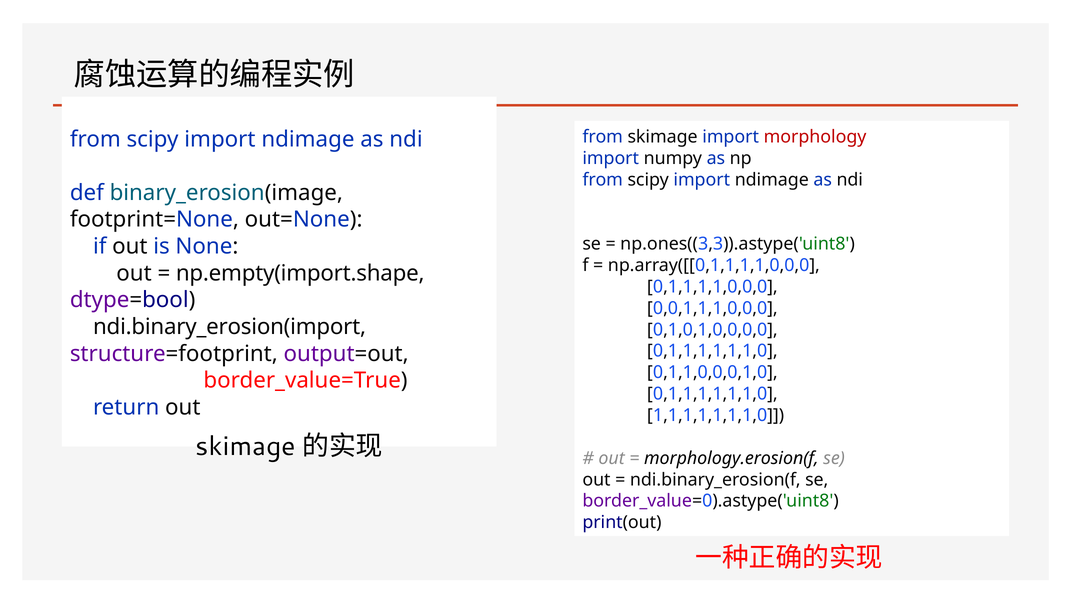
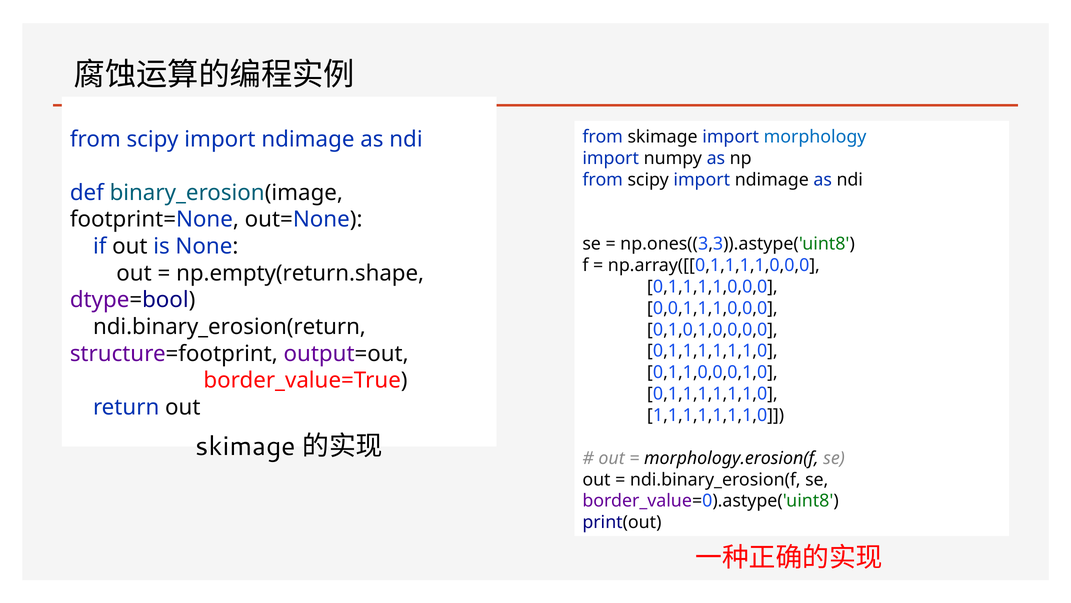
morphology colour: red -> blue
np.empty(import.shape: np.empty(import.shape -> np.empty(return.shape
ndi.binary_erosion(import: ndi.binary_erosion(import -> ndi.binary_erosion(return
